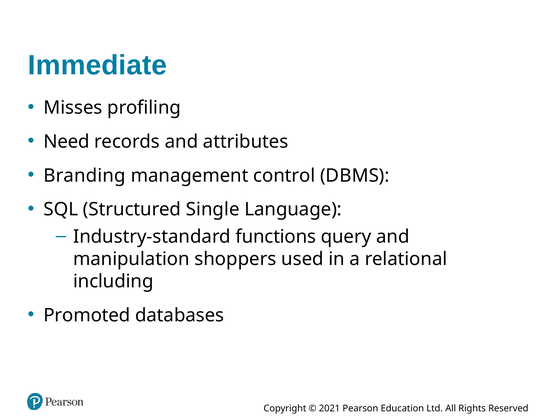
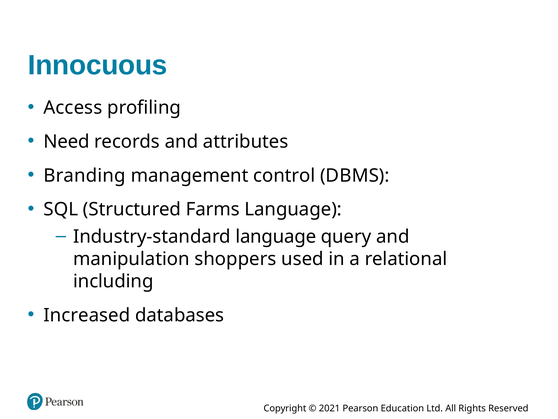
Immediate: Immediate -> Innocuous
Misses: Misses -> Access
Single: Single -> Farms
Industry-standard functions: functions -> language
Promoted: Promoted -> Increased
